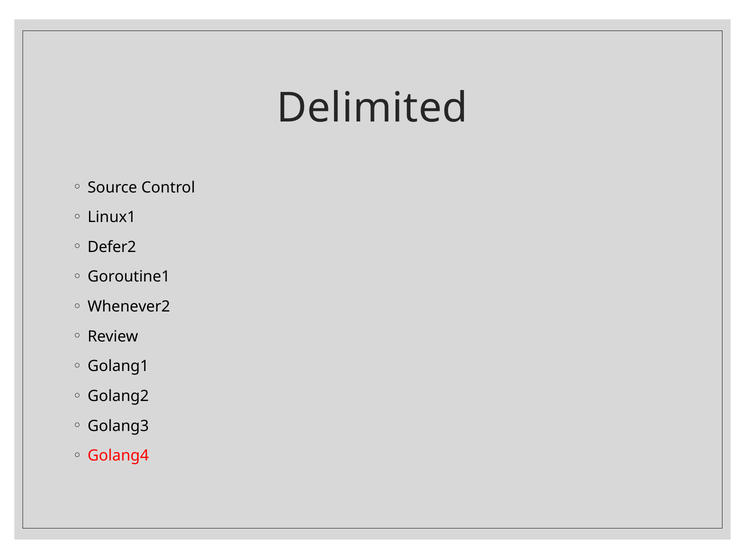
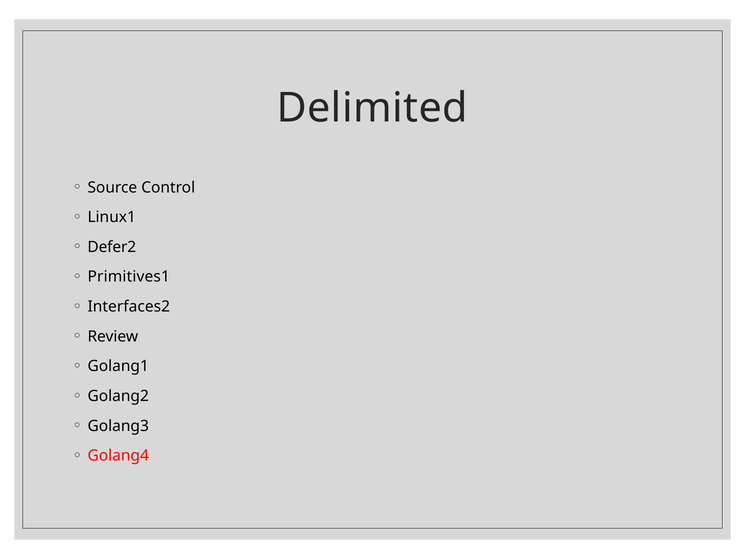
Goroutine1: Goroutine1 -> Primitives1
Whenever2: Whenever2 -> Interfaces2
